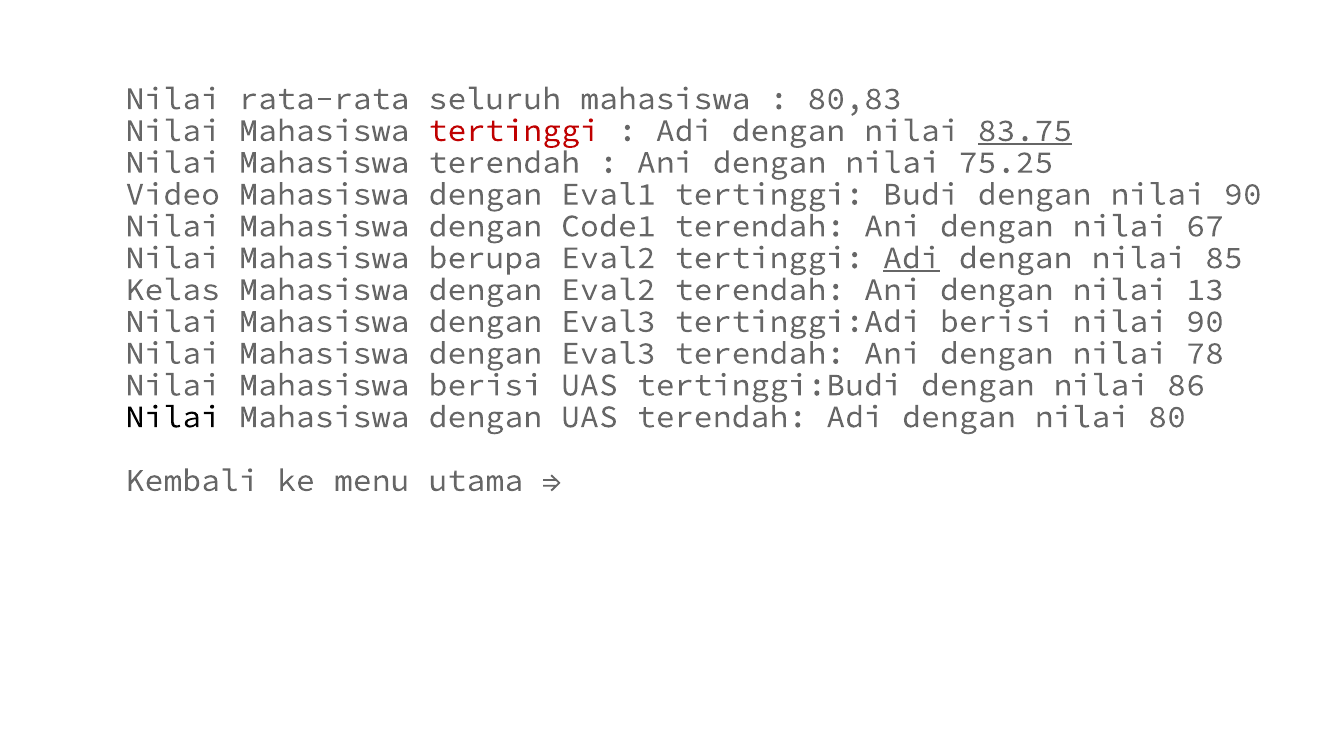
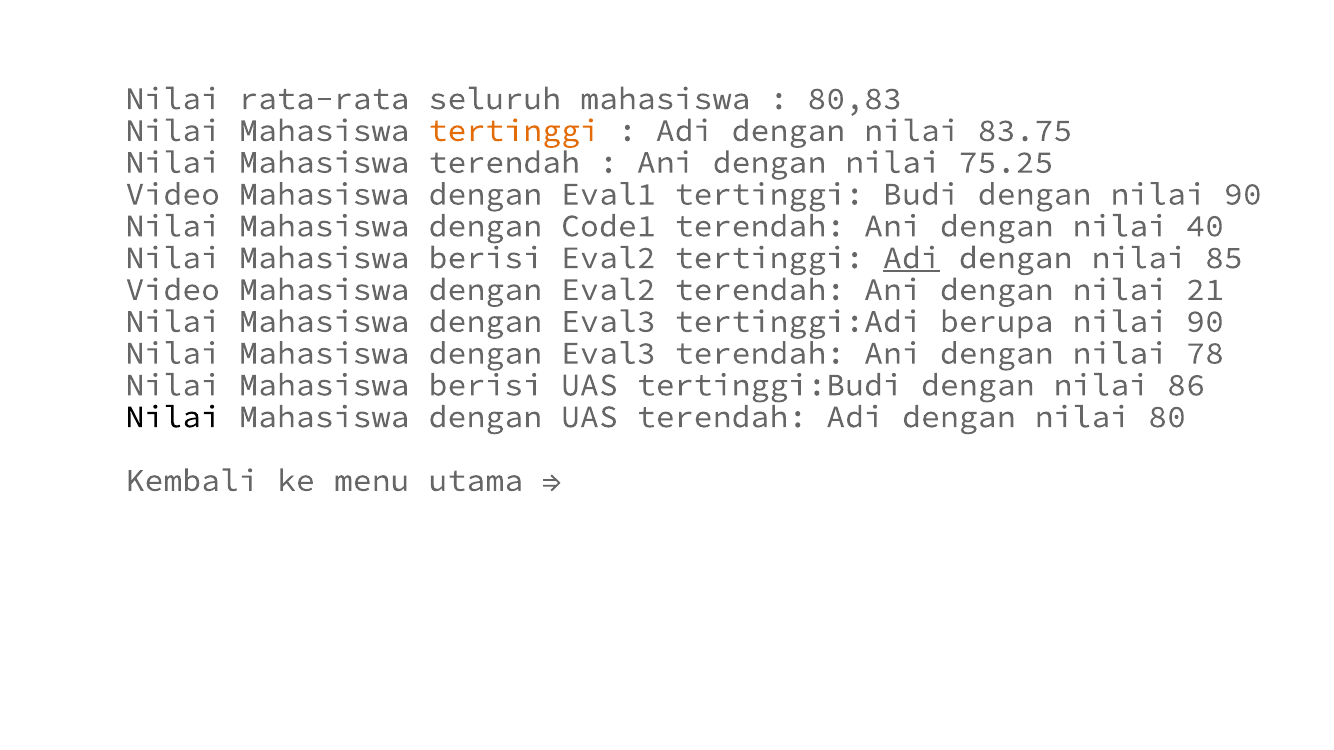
tertinggi at (514, 131) colour: red -> orange
83.75 underline: present -> none
67: 67 -> 40
berupa at (485, 258): berupa -> berisi
Kelas at (173, 290): Kelas -> Video
13: 13 -> 21
tertinggi:Adi berisi: berisi -> berupa
